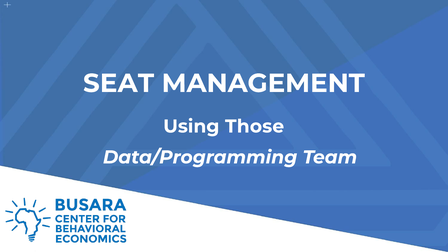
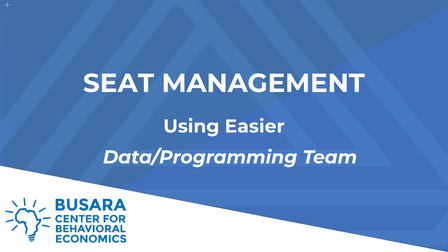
Those: Those -> Easier
